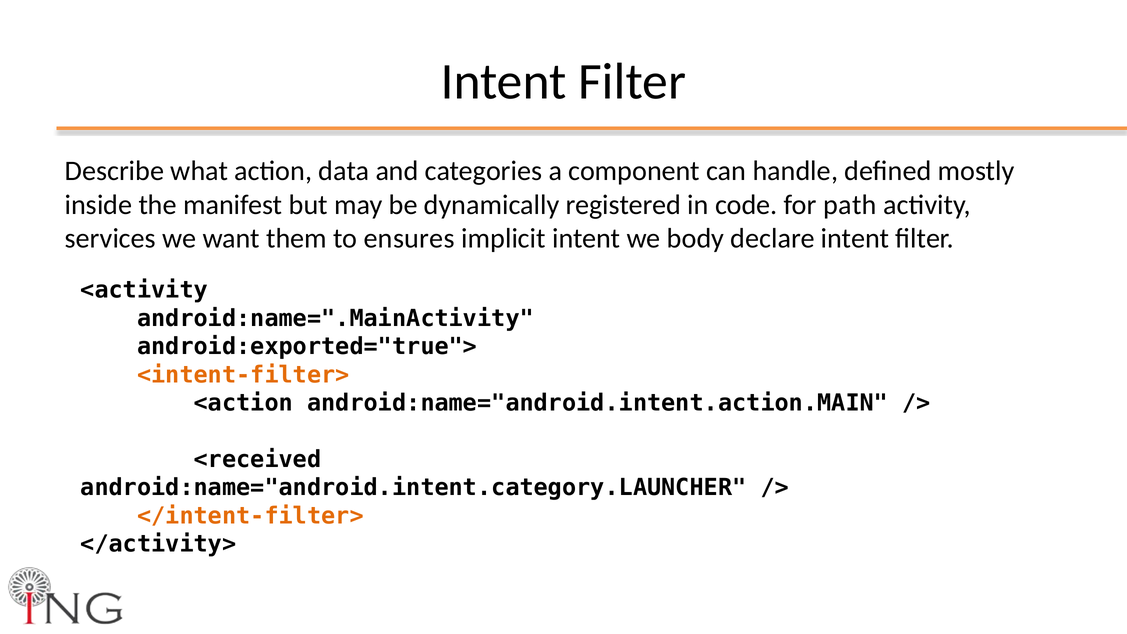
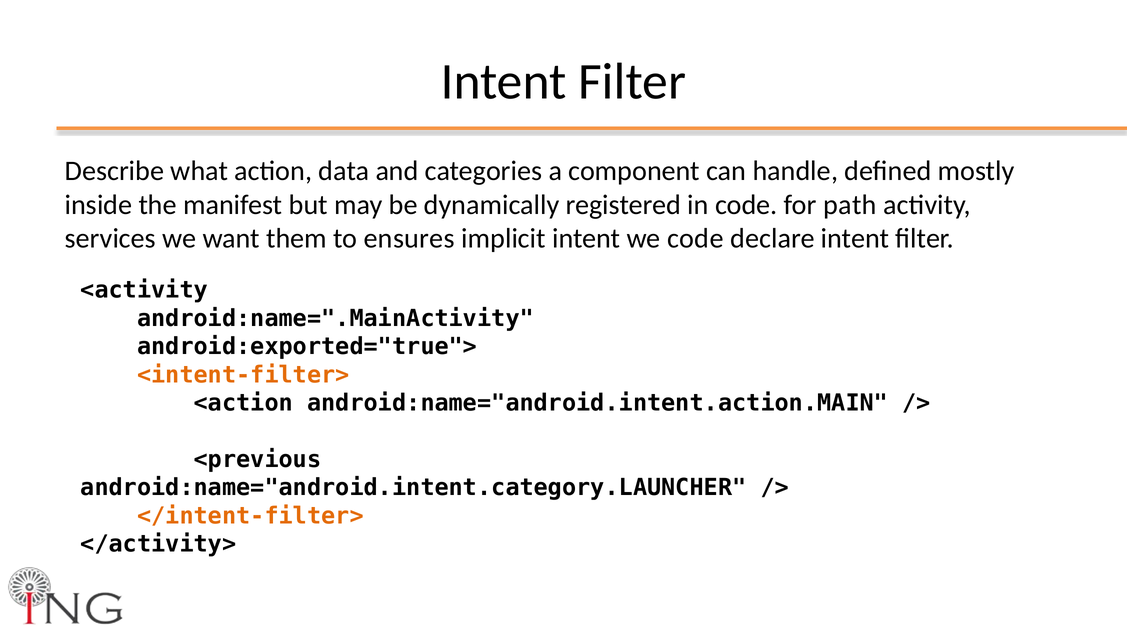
we body: body -> code
<received: <received -> <previous
